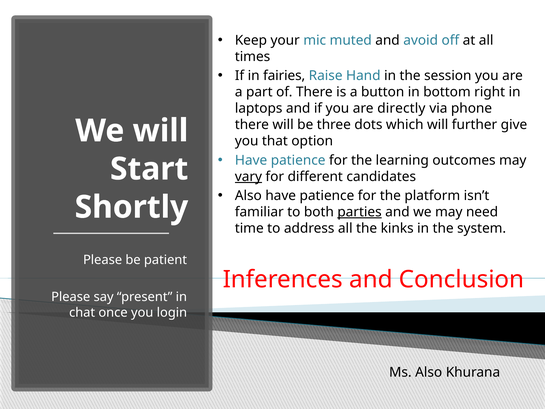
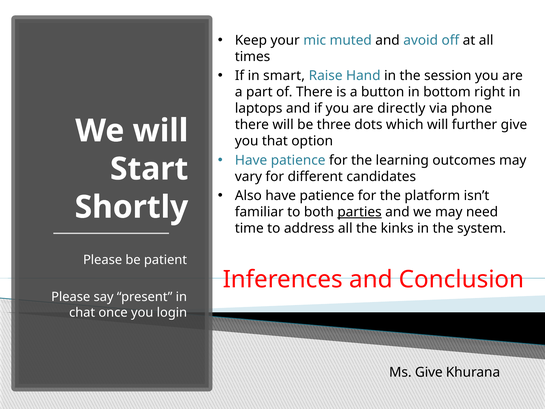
fairies: fairies -> smart
vary underline: present -> none
Ms Also: Also -> Give
